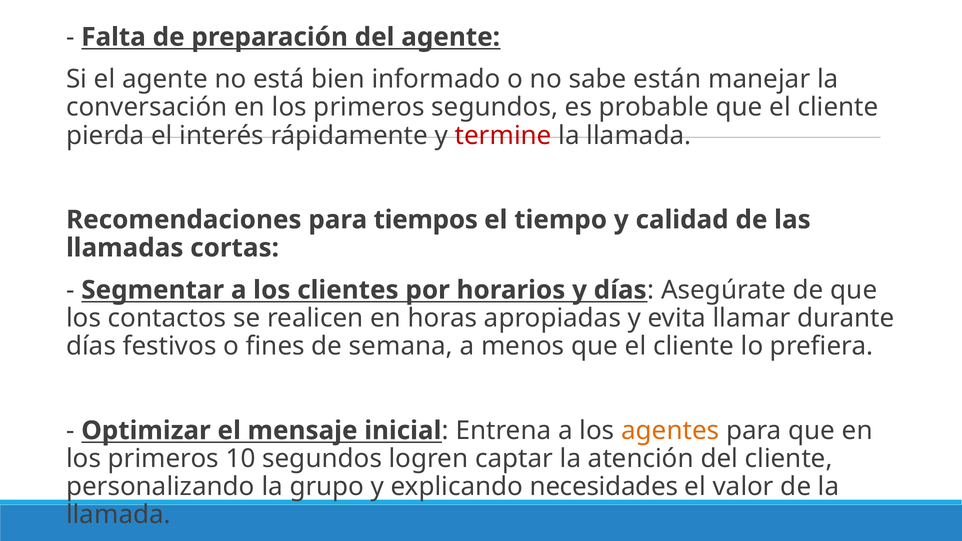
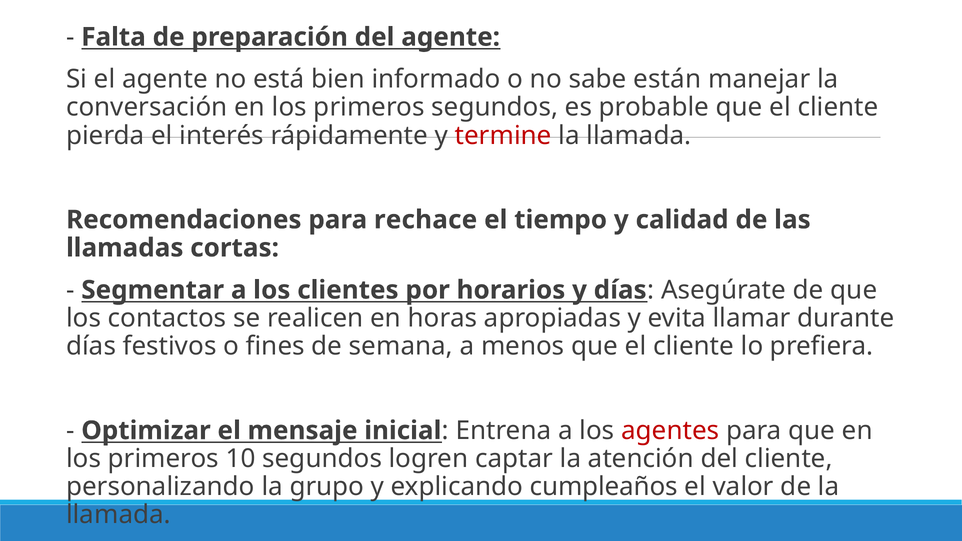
tiempos: tiempos -> rechace
agentes colour: orange -> red
necesidades: necesidades -> cumpleaños
